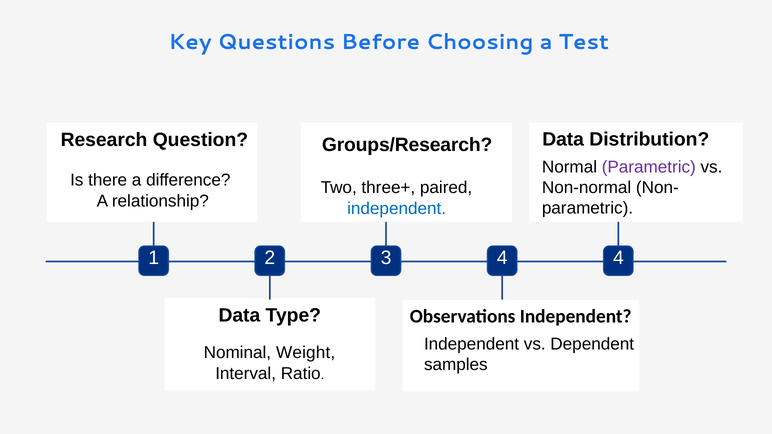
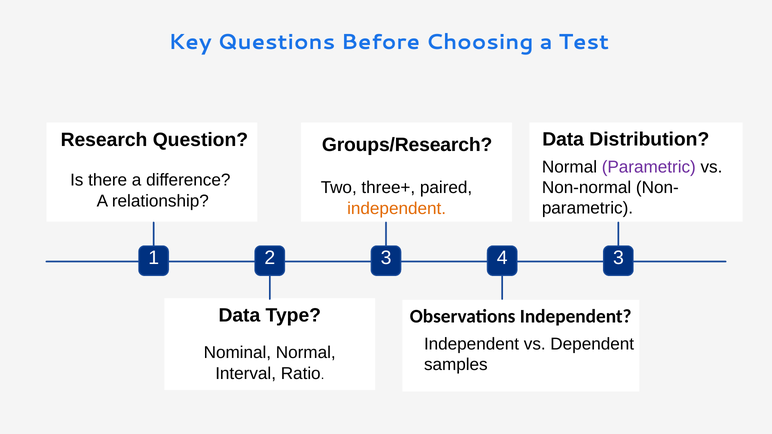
independent at (397, 209) colour: blue -> orange
4 4: 4 -> 3
Nominal Weight: Weight -> Normal
